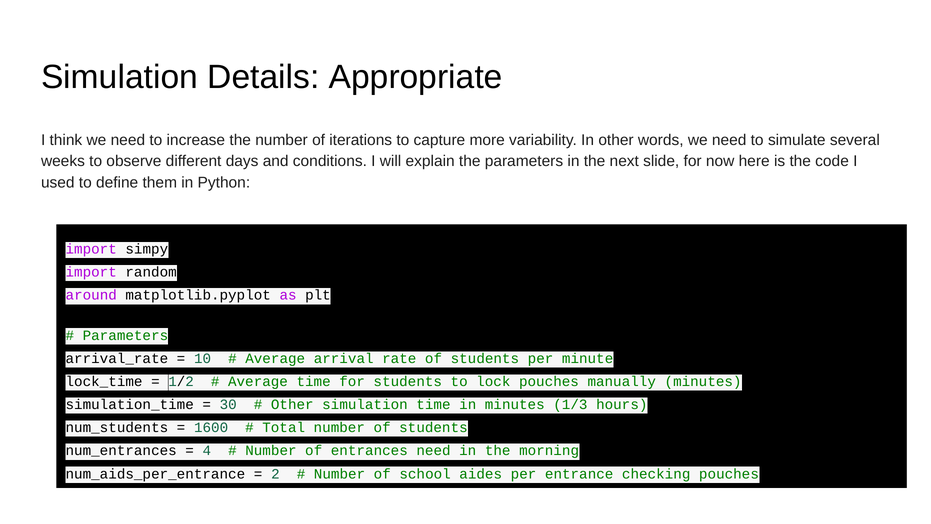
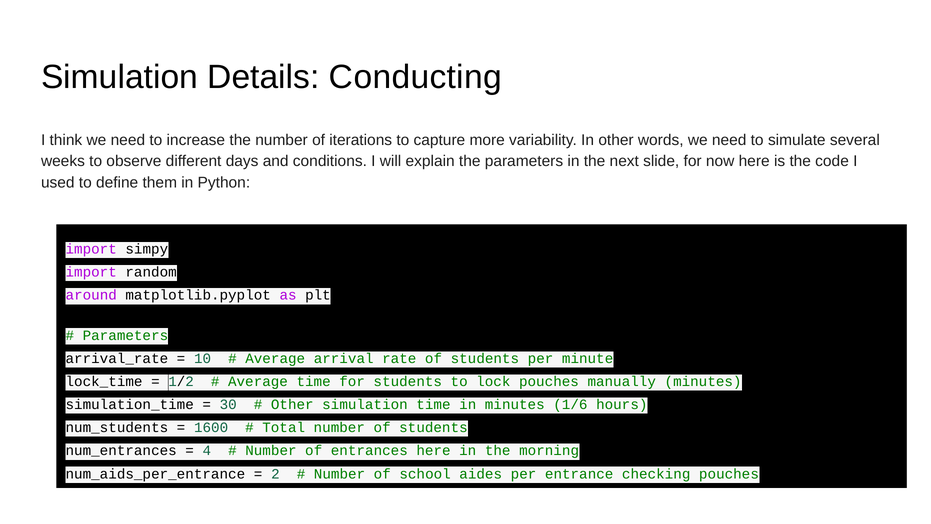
Appropriate: Appropriate -> Conducting
1/3: 1/3 -> 1/6
entrances need: need -> here
